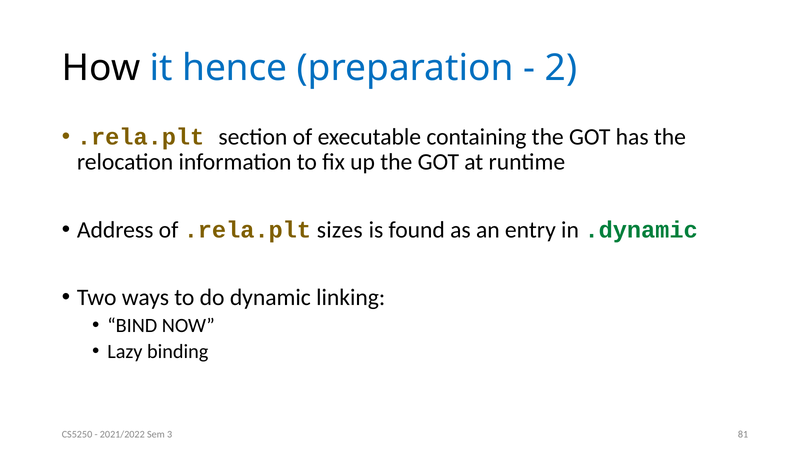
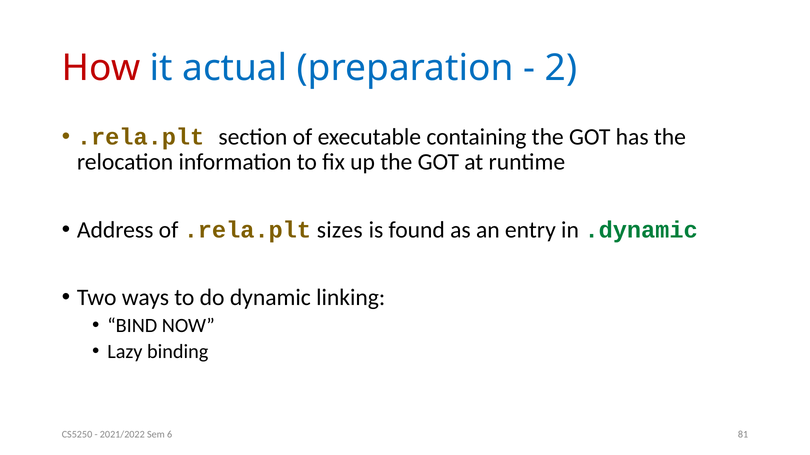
How colour: black -> red
hence: hence -> actual
3: 3 -> 6
